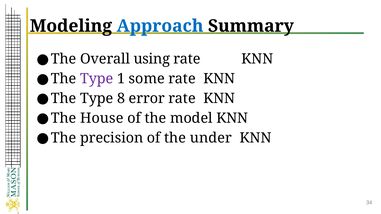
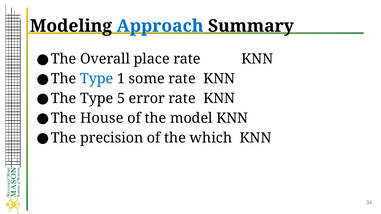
using: using -> place
Type at (97, 79) colour: purple -> blue
8: 8 -> 5
under: under -> which
